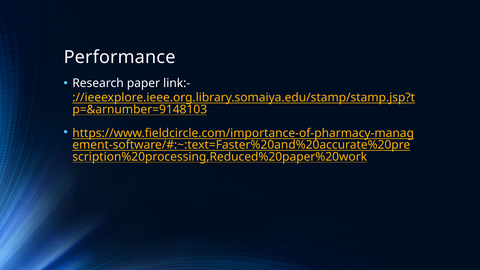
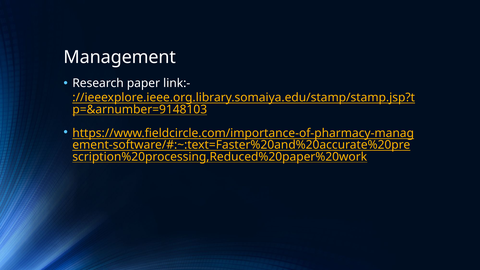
Performance: Performance -> Management
